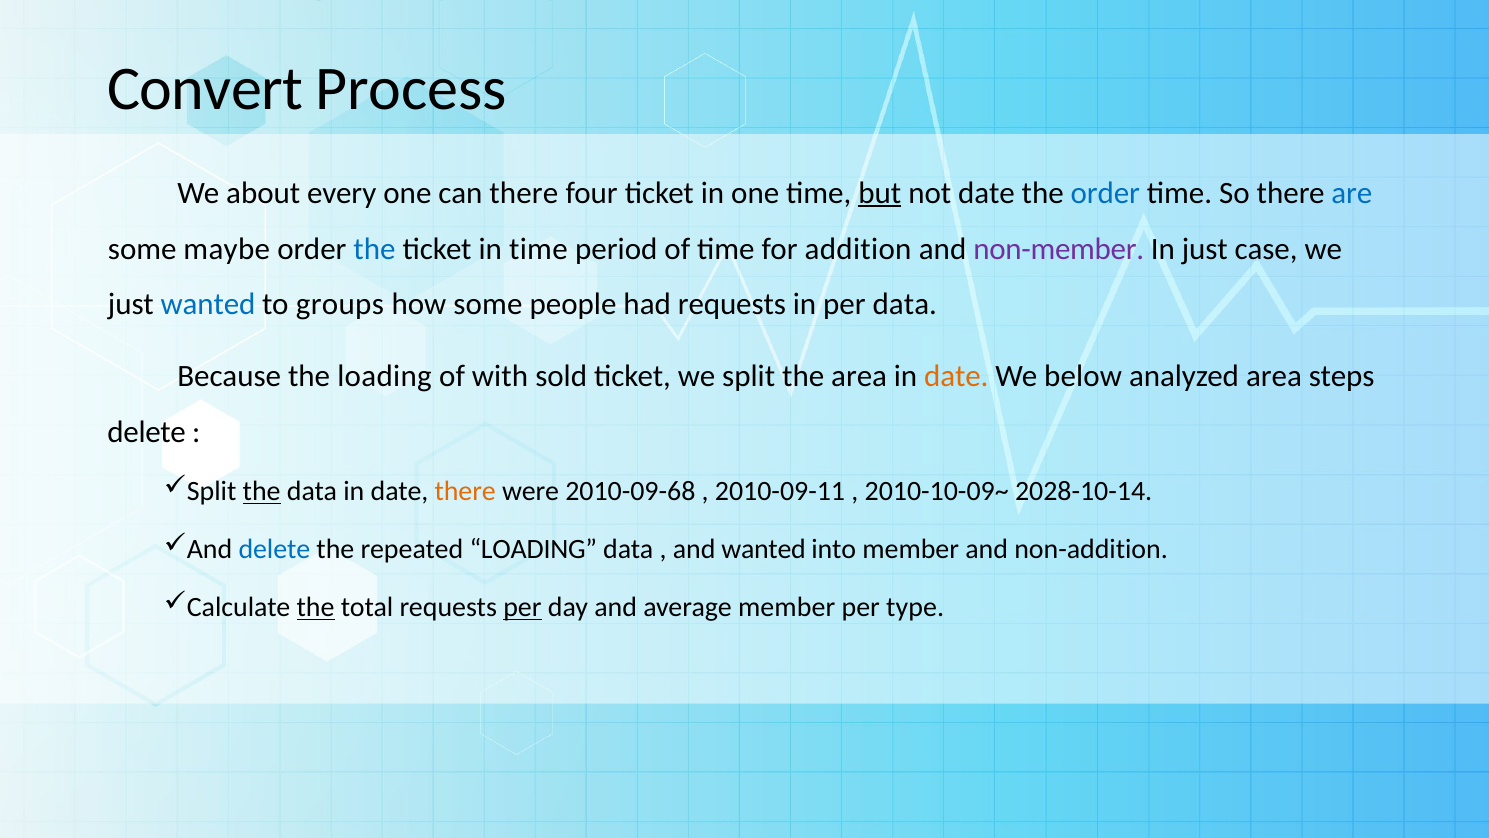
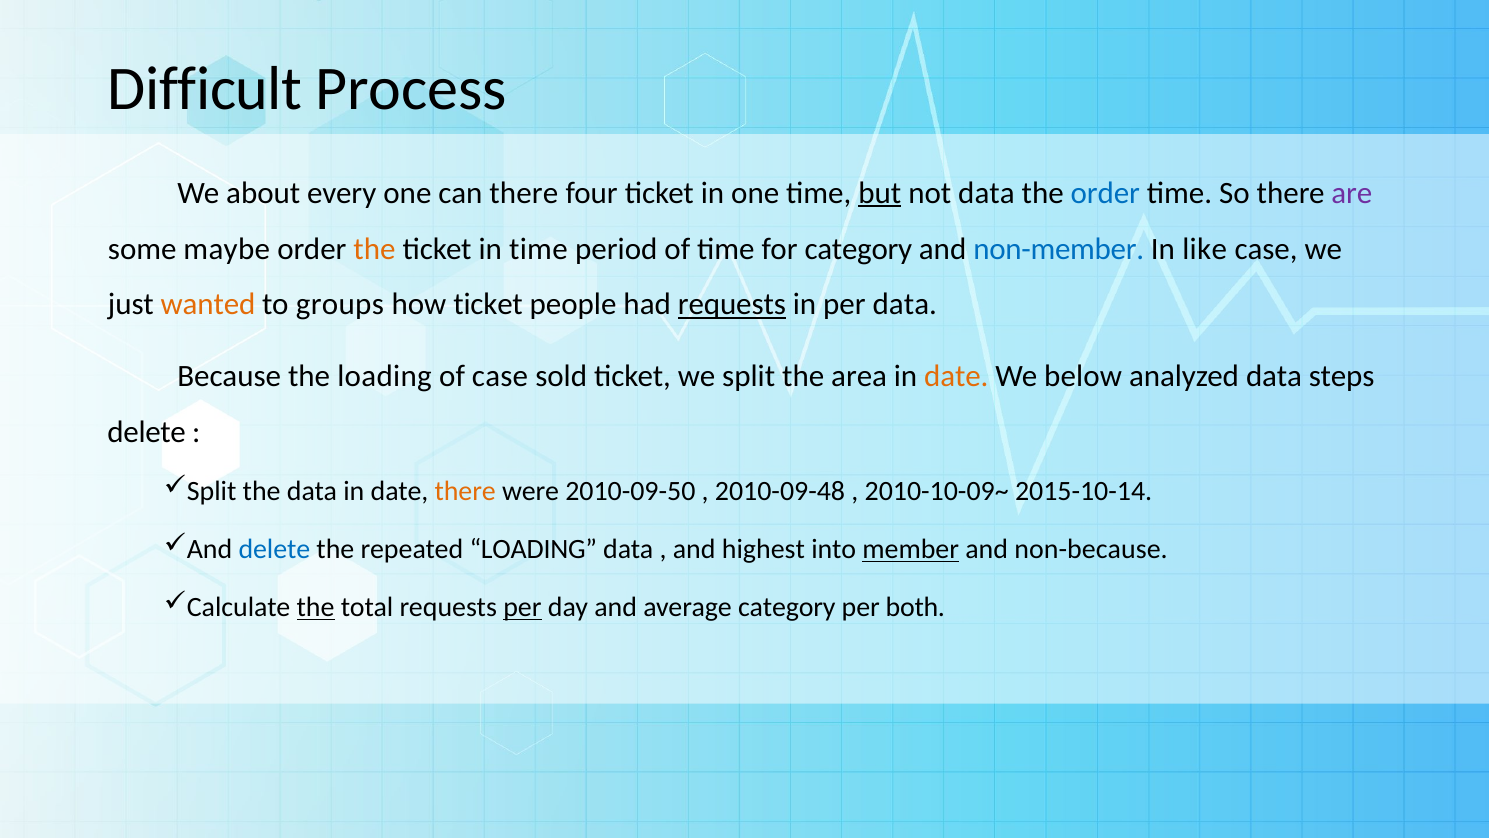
Convert: Convert -> Difficult
not date: date -> data
are colour: blue -> purple
the at (375, 249) colour: blue -> orange
for addition: addition -> category
non-member colour: purple -> blue
In just: just -> like
wanted at (208, 305) colour: blue -> orange
how some: some -> ticket
requests at (732, 305) underline: none -> present
of with: with -> case
analyzed area: area -> data
the at (262, 491) underline: present -> none
2010-09-68: 2010-09-68 -> 2010-09-50
2010-09-11: 2010-09-11 -> 2010-09-48
2028-10-14: 2028-10-14 -> 2015-10-14
and wanted: wanted -> highest
member at (911, 549) underline: none -> present
non-addition: non-addition -> non-because
average member: member -> category
type: type -> both
